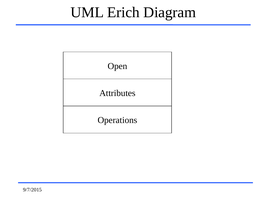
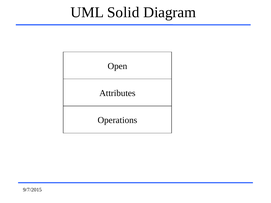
Erich: Erich -> Solid
